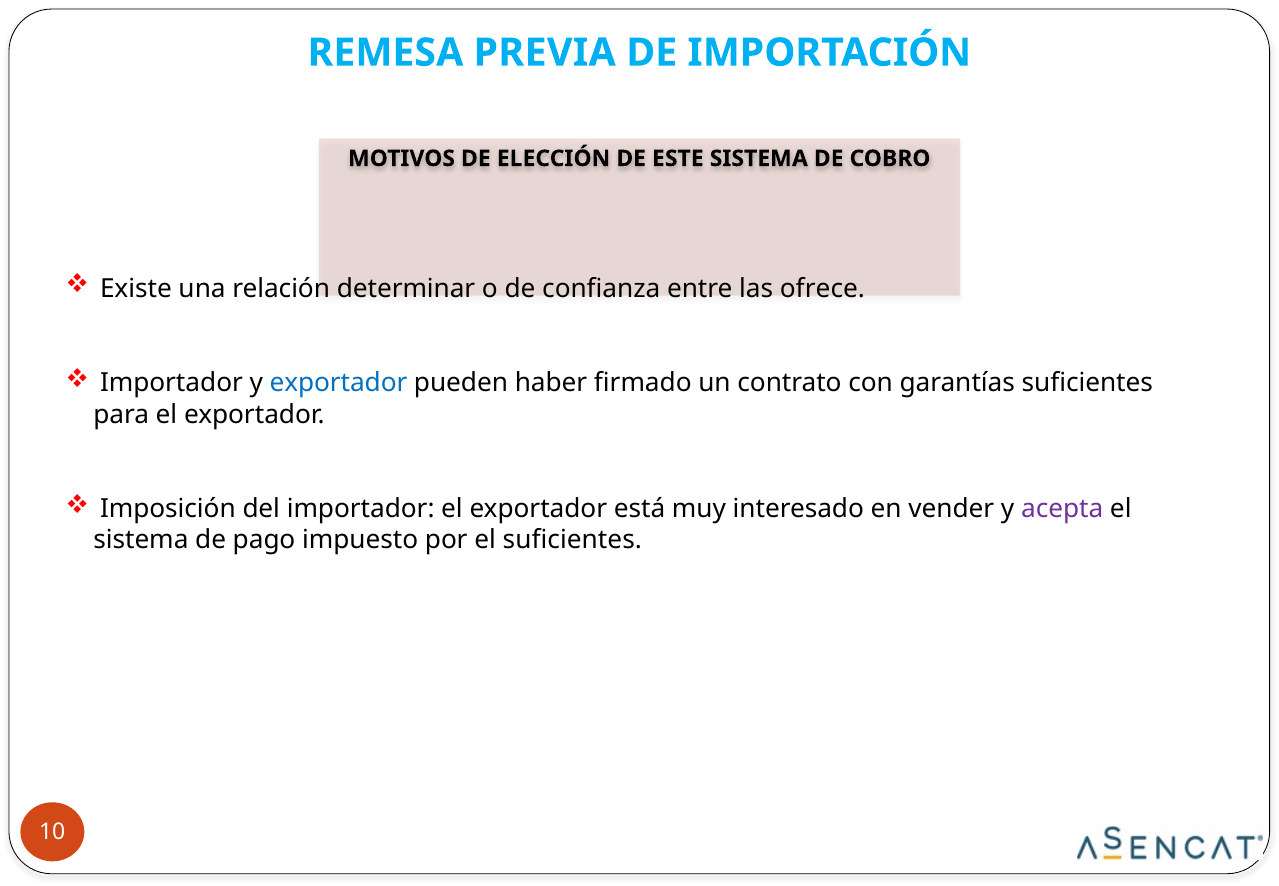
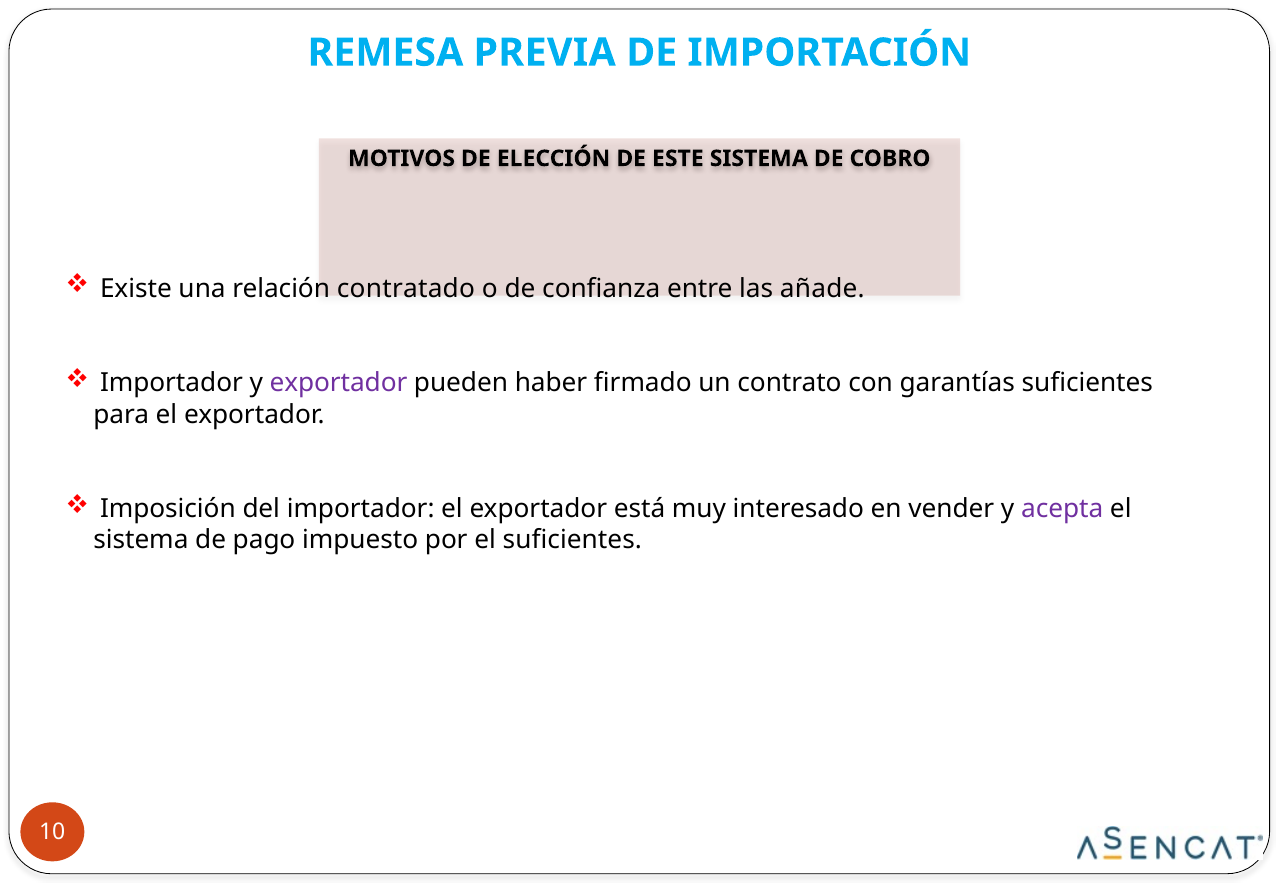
determinar: determinar -> contratado
ofrece: ofrece -> añade
exportador at (339, 383) colour: blue -> purple
